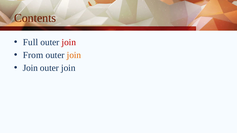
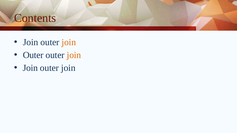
Full at (30, 42): Full -> Join
join at (69, 42) colour: red -> orange
From at (33, 55): From -> Outer
